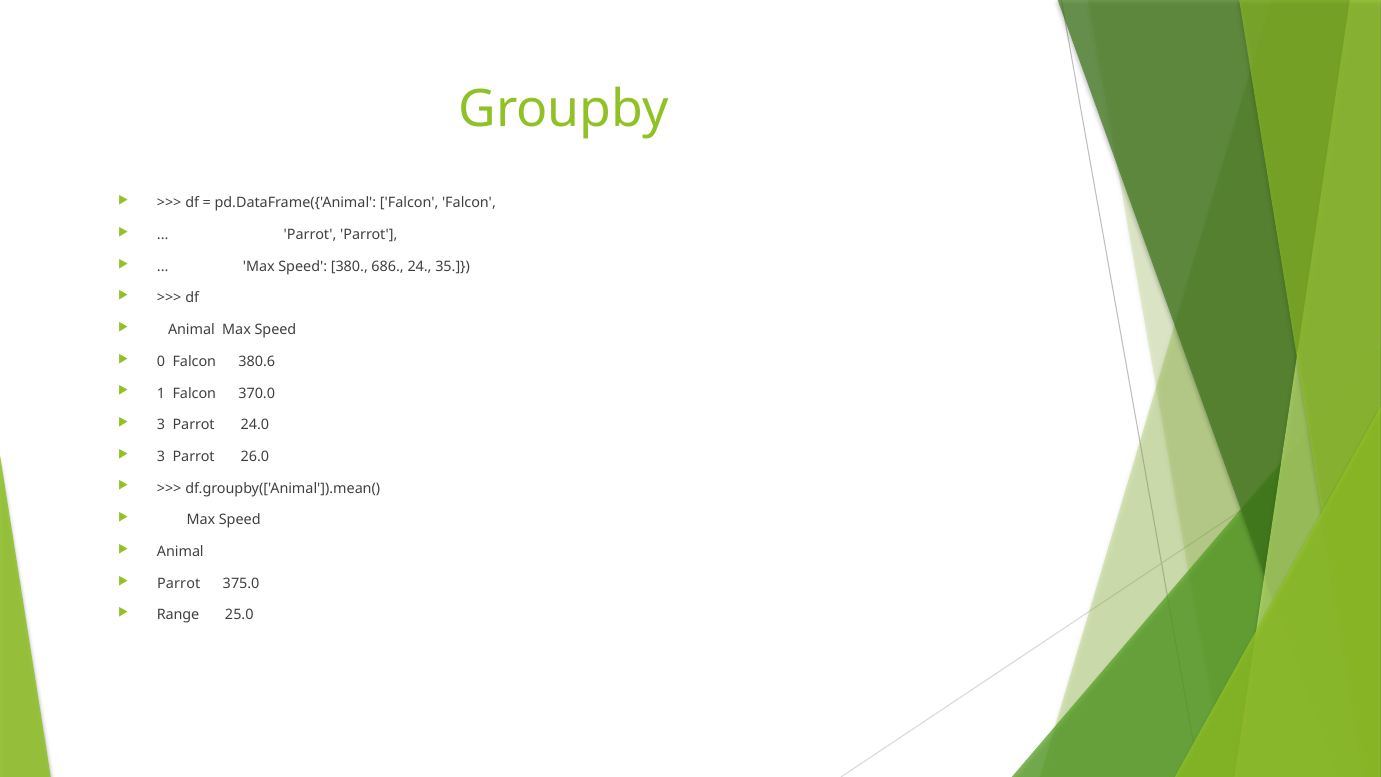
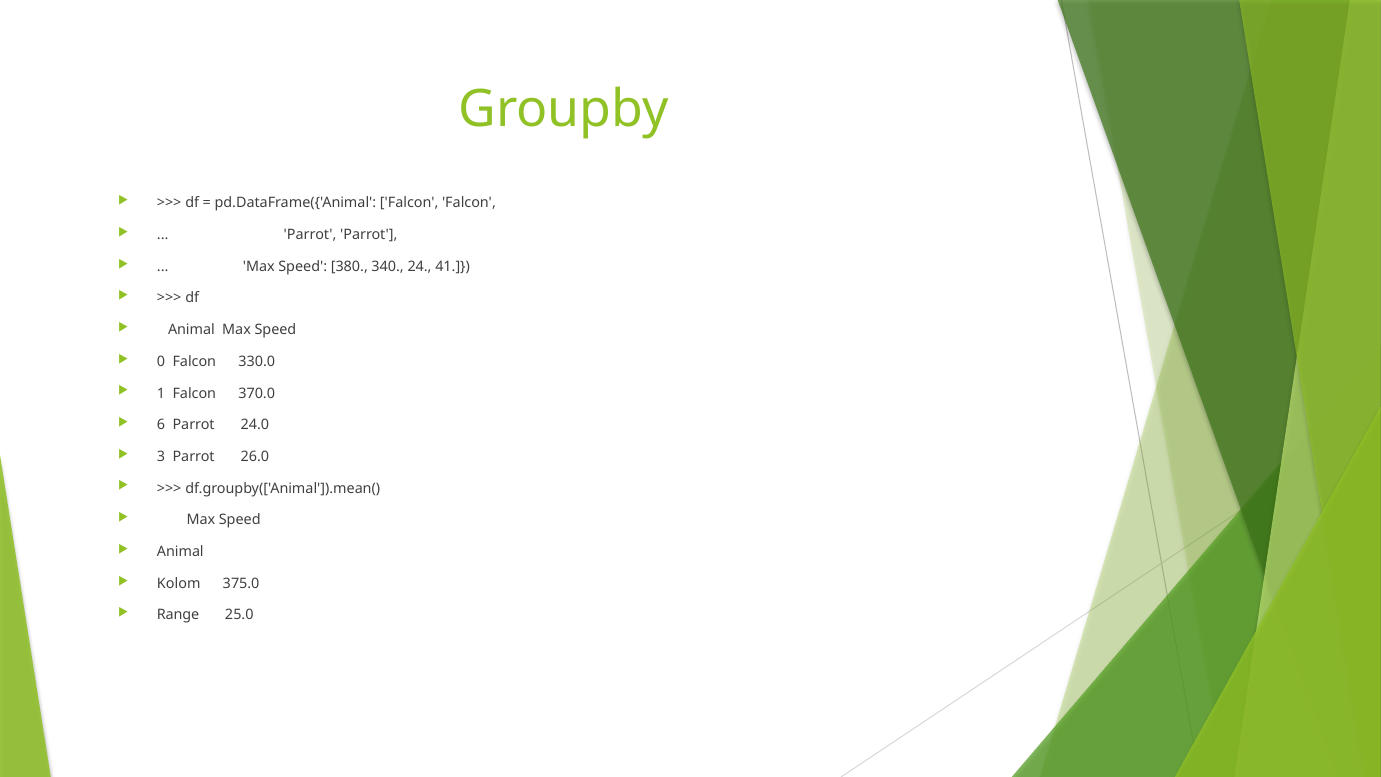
686: 686 -> 340
35: 35 -> 41
380.6: 380.6 -> 330.0
3 at (161, 425): 3 -> 6
Parrot at (179, 583): Parrot -> Kolom
